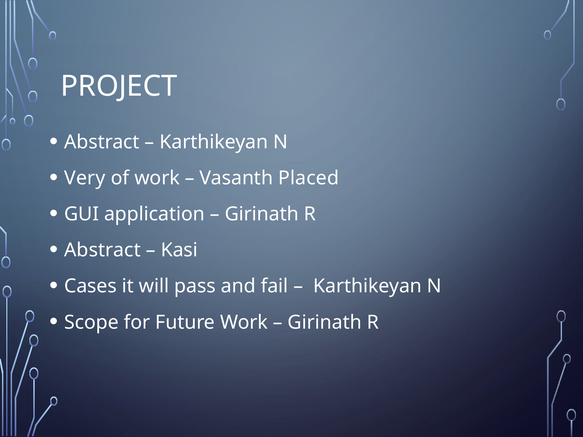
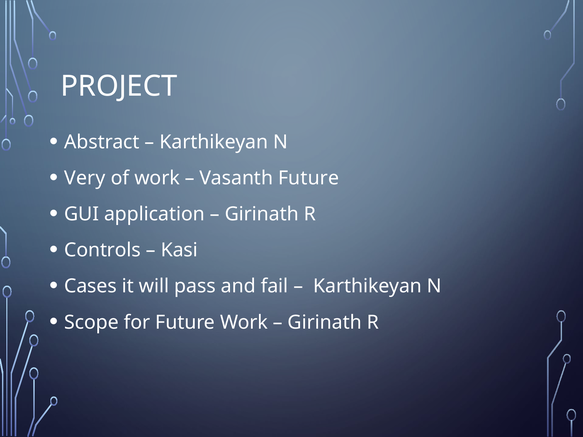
Vasanth Placed: Placed -> Future
Abstract at (102, 250): Abstract -> Controls
